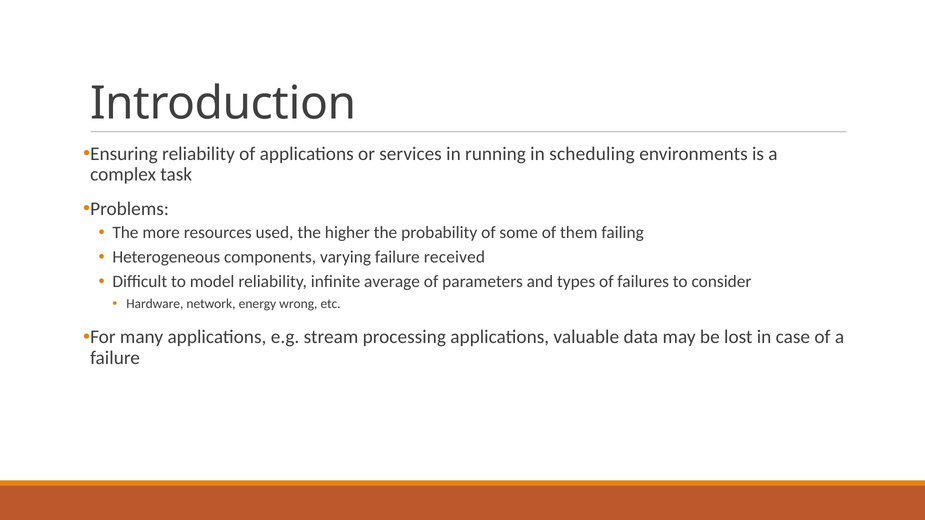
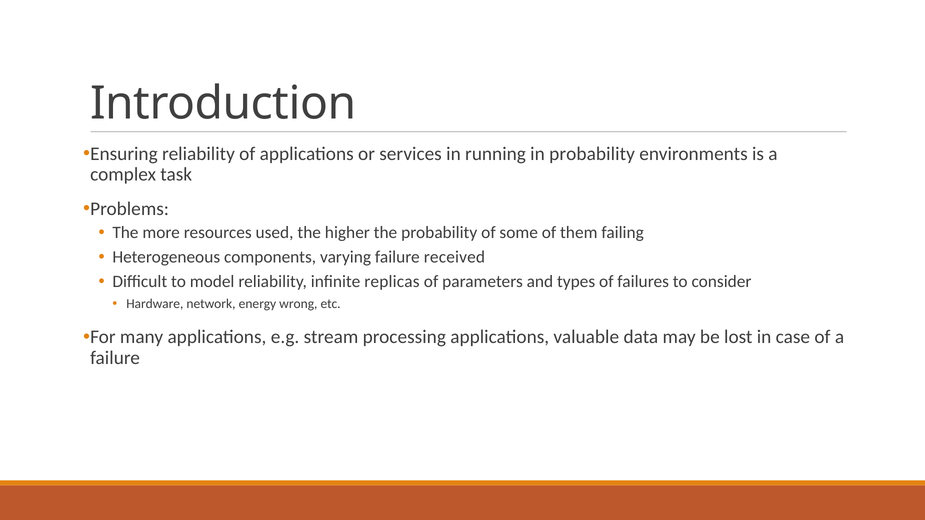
in scheduling: scheduling -> probability
average: average -> replicas
